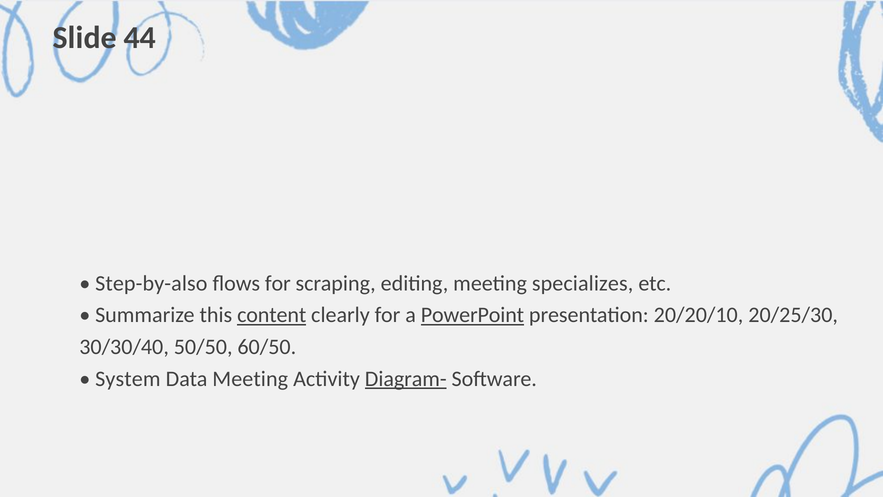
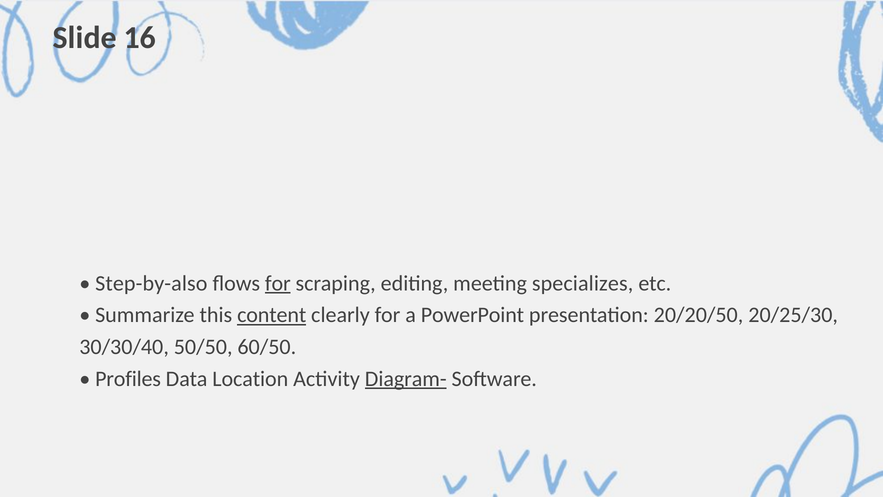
44: 44 -> 16
for at (278, 283) underline: none -> present
PowerPoint underline: present -> none
20/20/10: 20/20/10 -> 20/20/50
System: System -> Profiles
Data Meeting: Meeting -> Location
